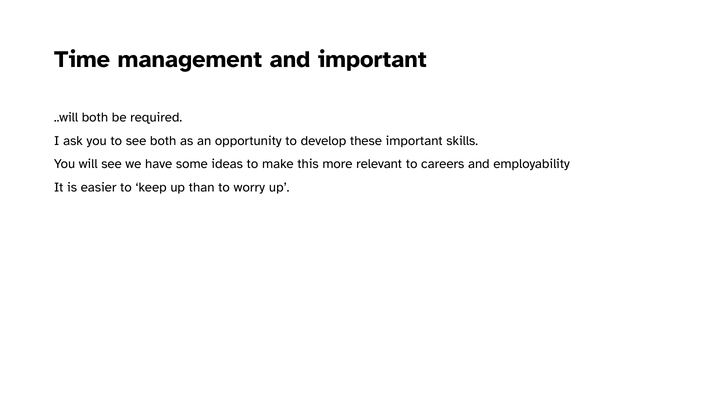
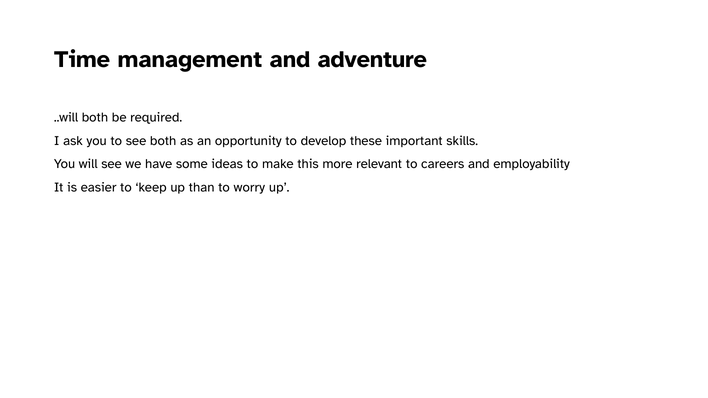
and important: important -> adventure
